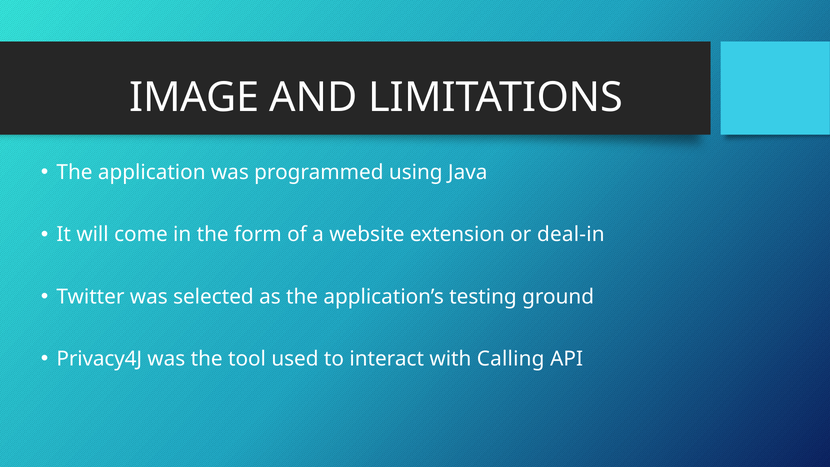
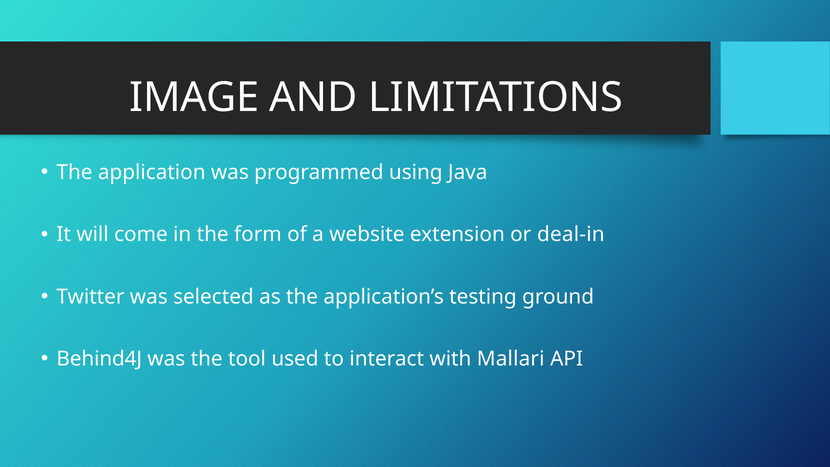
Privacy4J: Privacy4J -> Behind4J
Calling: Calling -> Mallari
